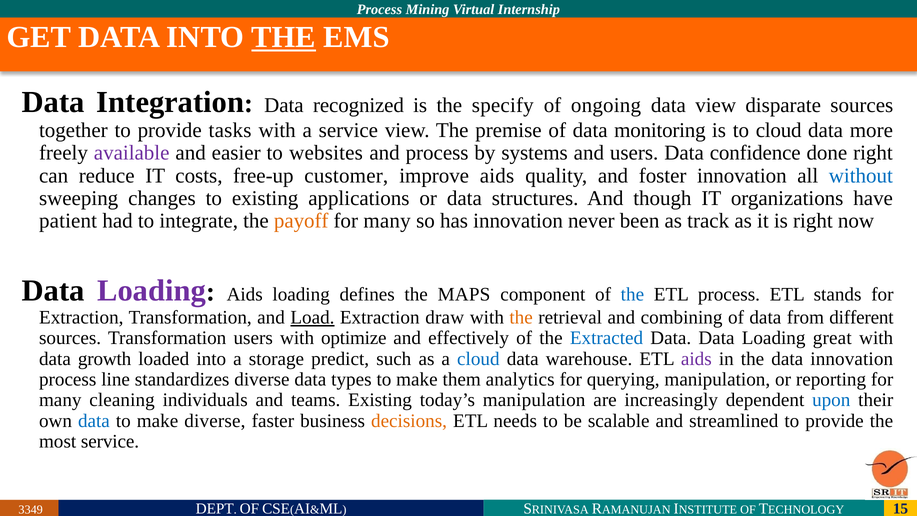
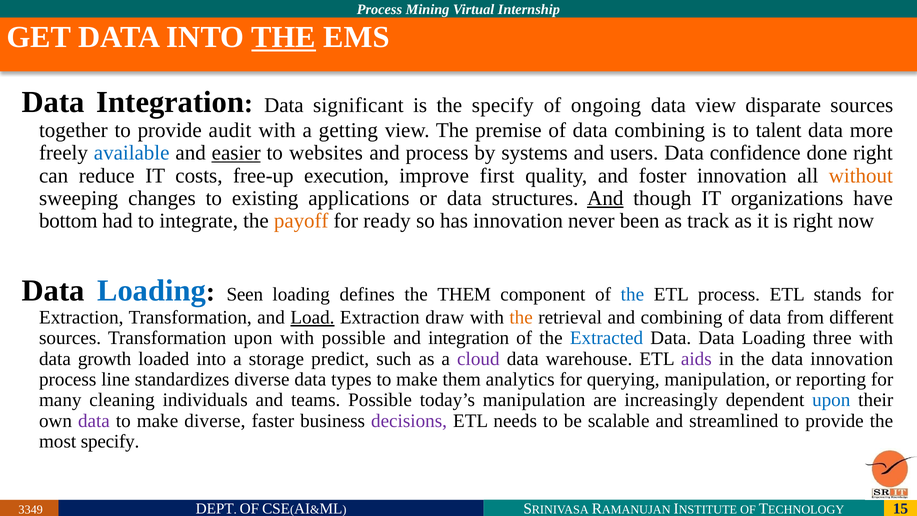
recognized: recognized -> significant
tasks: tasks -> audit
a service: service -> getting
data monitoring: monitoring -> combining
to cloud: cloud -> talent
available colour: purple -> blue
easier underline: none -> present
customer: customer -> execution
improve aids: aids -> first
without colour: blue -> orange
And at (605, 198) underline: none -> present
patient: patient -> bottom
many at (387, 221): many -> ready
Loading at (152, 290) colour: purple -> blue
Aids at (245, 294): Aids -> Seen
the MAPS: MAPS -> THEM
Transformation users: users -> upon
with optimize: optimize -> possible
and effectively: effectively -> integration
great: great -> three
cloud at (478, 359) colour: blue -> purple
teams Existing: Existing -> Possible
data at (94, 421) colour: blue -> purple
decisions colour: orange -> purple
most service: service -> specify
